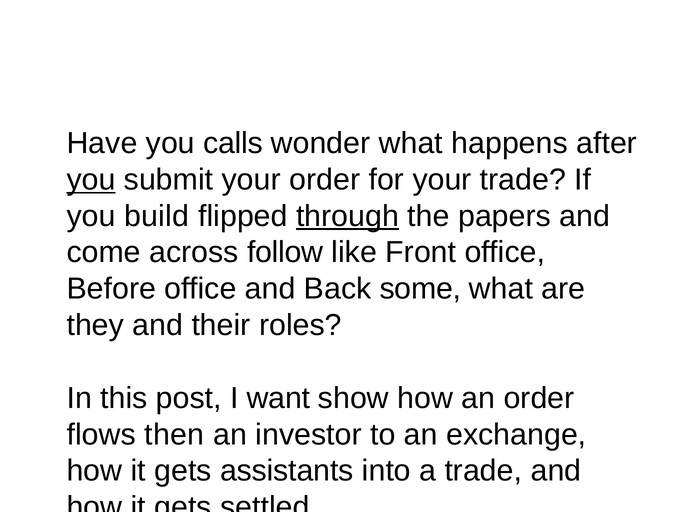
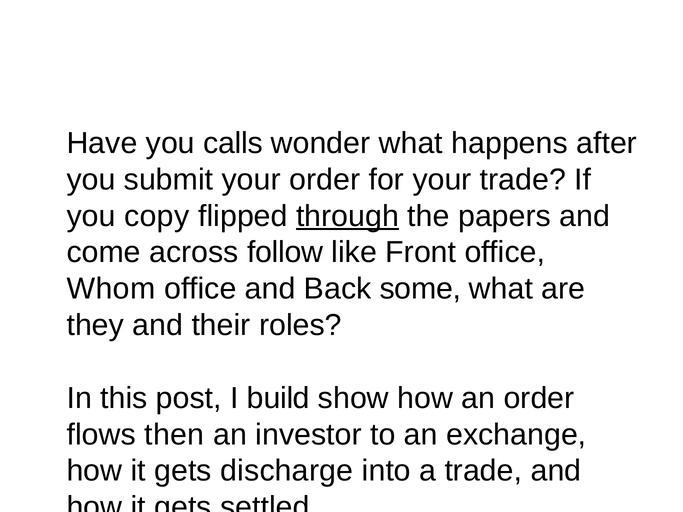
you at (91, 180) underline: present -> none
build: build -> copy
Before: Before -> Whom
want: want -> build
assistants: assistants -> discharge
